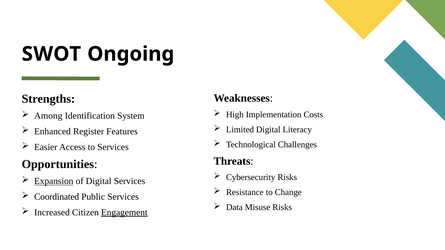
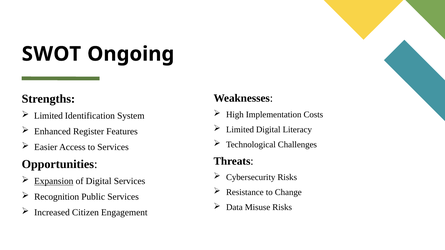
Among at (48, 116): Among -> Limited
Coordinated: Coordinated -> Recognition
Engagement underline: present -> none
